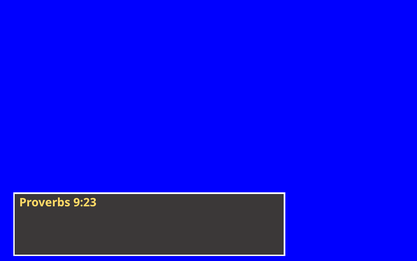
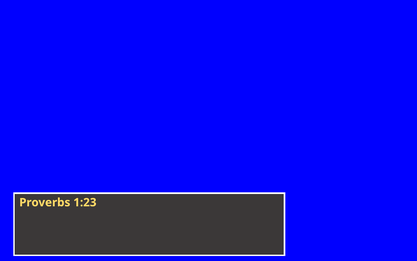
9:23: 9:23 -> 1:23
